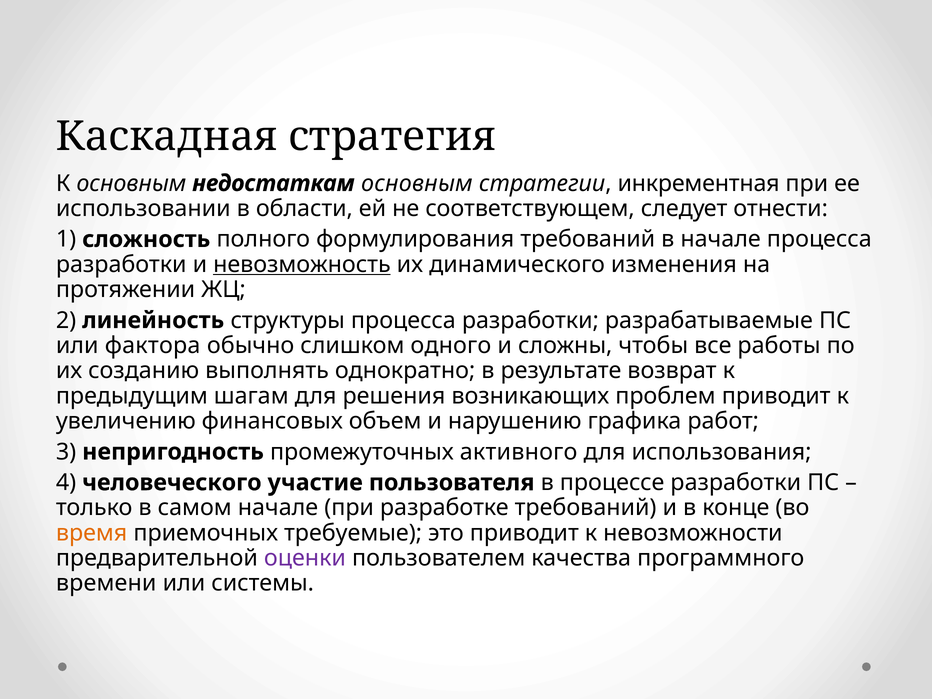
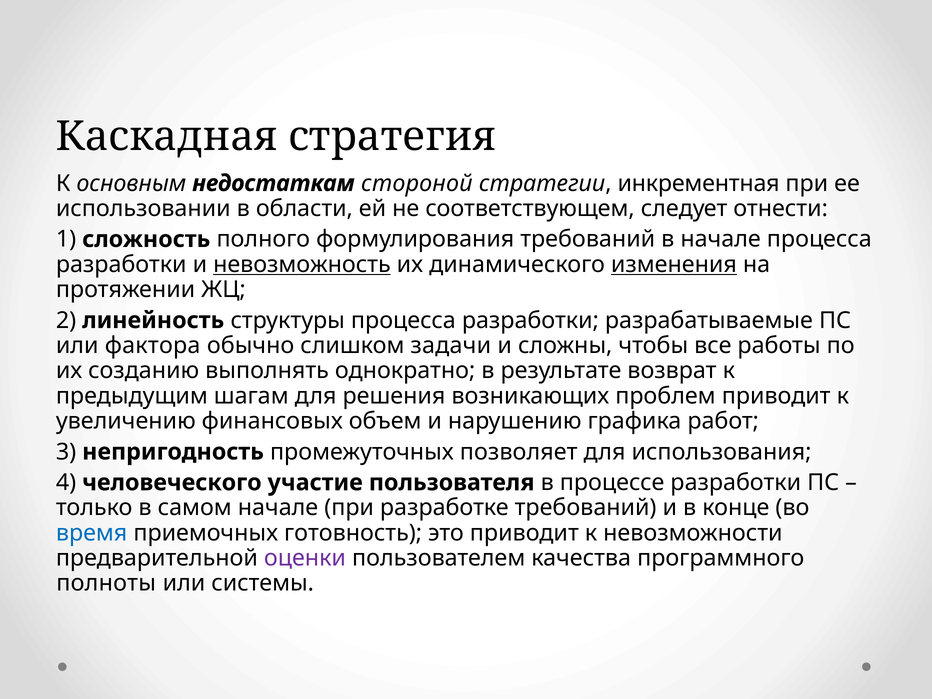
недостаткам основным: основным -> стороной
изменения underline: none -> present
одного: одного -> задачи
активного: активного -> позволяет
время colour: orange -> blue
требуемые: требуемые -> готовность
времени: времени -> полноты
